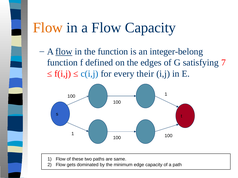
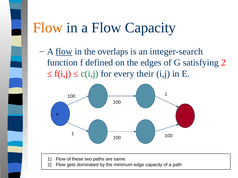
the function: function -> overlaps
integer-belong: integer-belong -> integer-search
satisfying 7: 7 -> 2
c(i,j colour: blue -> green
